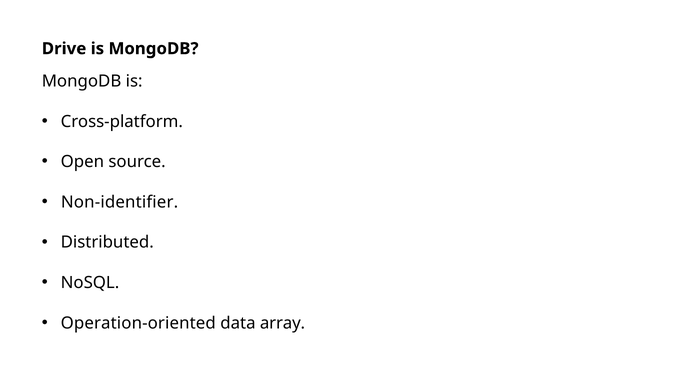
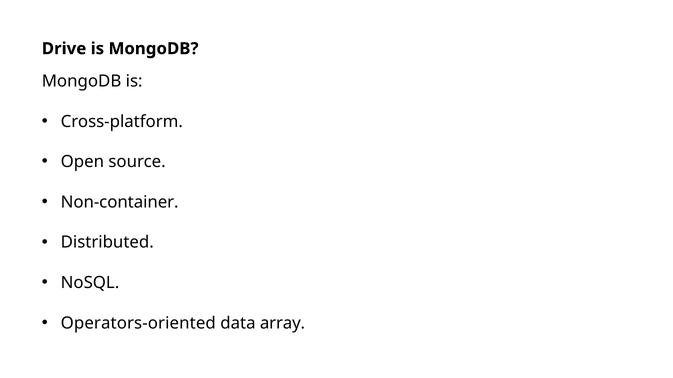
Non-identifier: Non-identifier -> Non-container
Operation-oriented: Operation-oriented -> Operators-oriented
